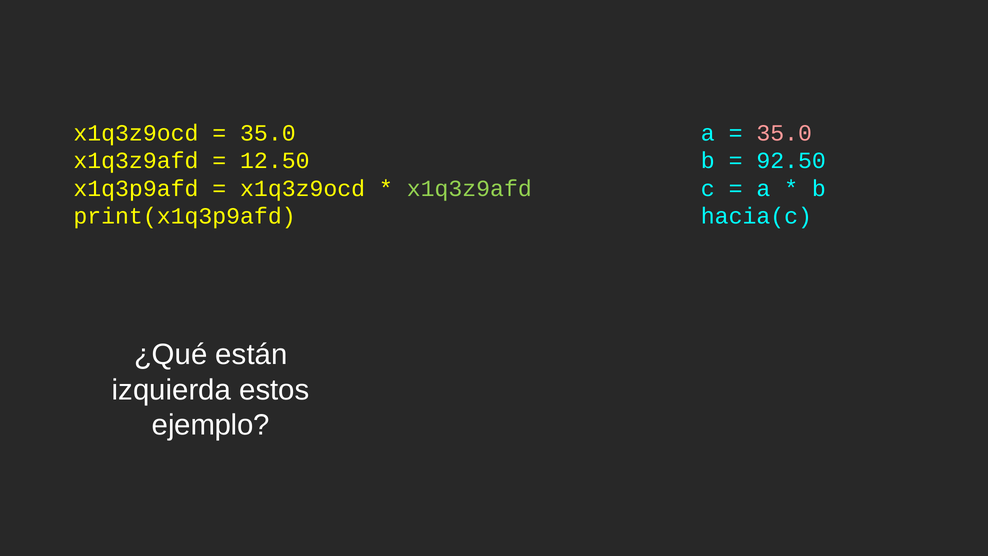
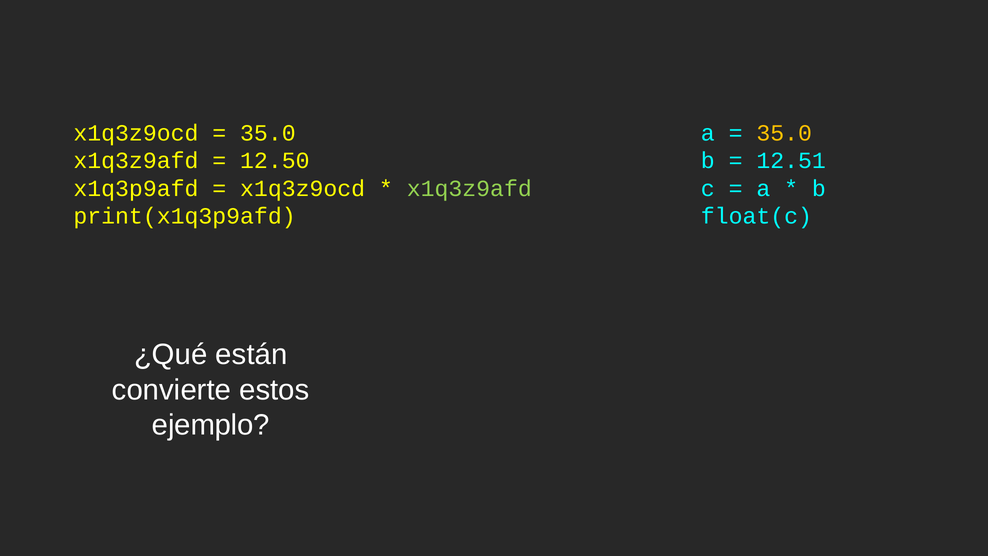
35.0 at (784, 133) colour: pink -> yellow
92.50: 92.50 -> 12.51
hacia(c: hacia(c -> float(c
izquierda: izquierda -> convierte
